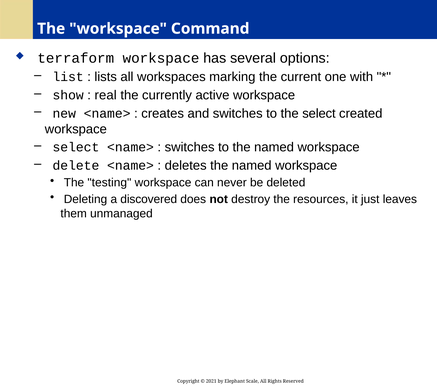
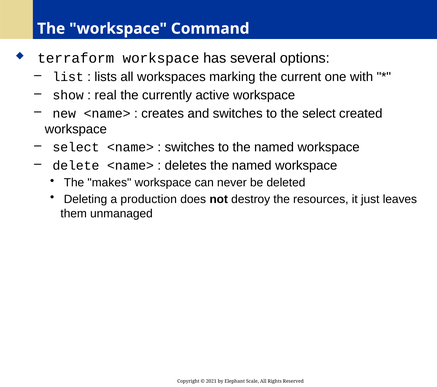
testing: testing -> makes
discovered: discovered -> production
